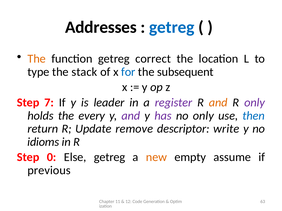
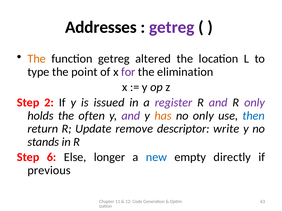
getreg at (172, 27) colour: blue -> purple
correct: correct -> altered
stack: stack -> point
for colour: blue -> purple
subsequent: subsequent -> elimination
7: 7 -> 2
leader: leader -> issued
and at (218, 103) colour: orange -> purple
every: every -> often
has colour: purple -> orange
idioms: idioms -> stands
0: 0 -> 6
Else getreg: getreg -> longer
new colour: orange -> blue
assume: assume -> directly
